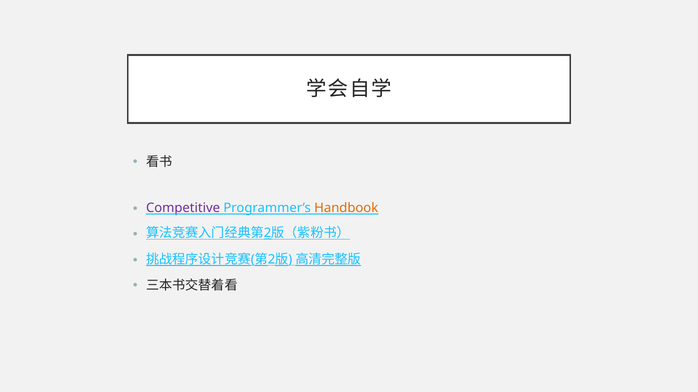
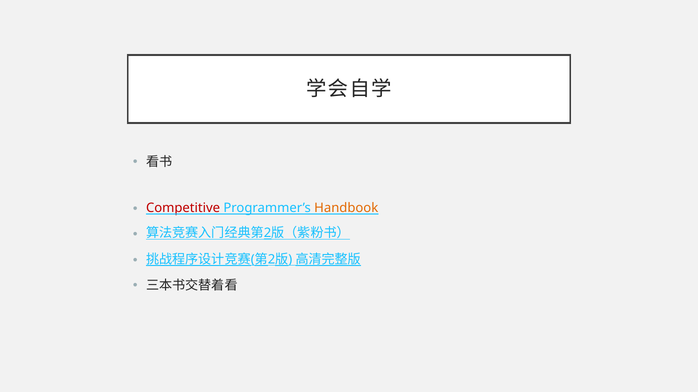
Competitive colour: purple -> red
